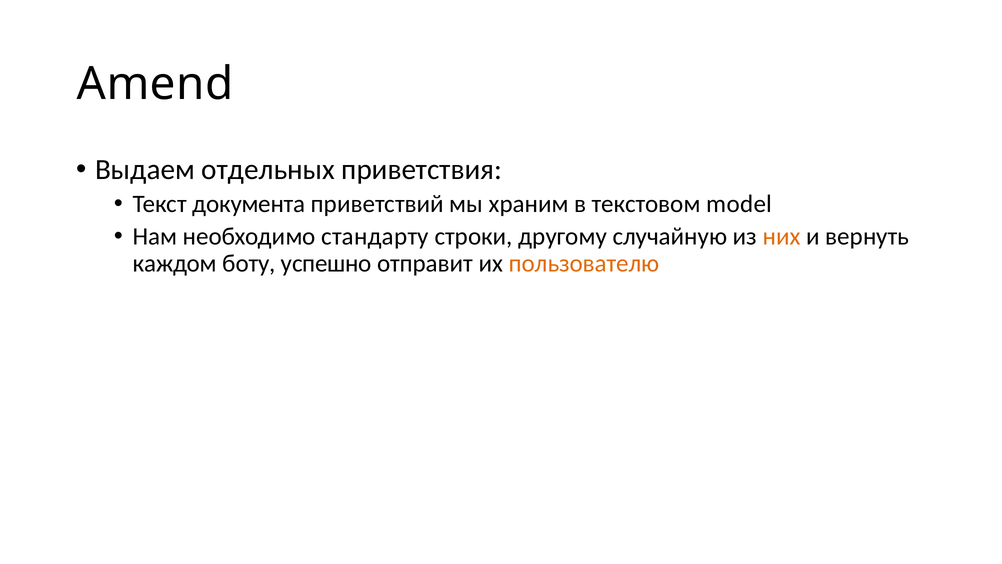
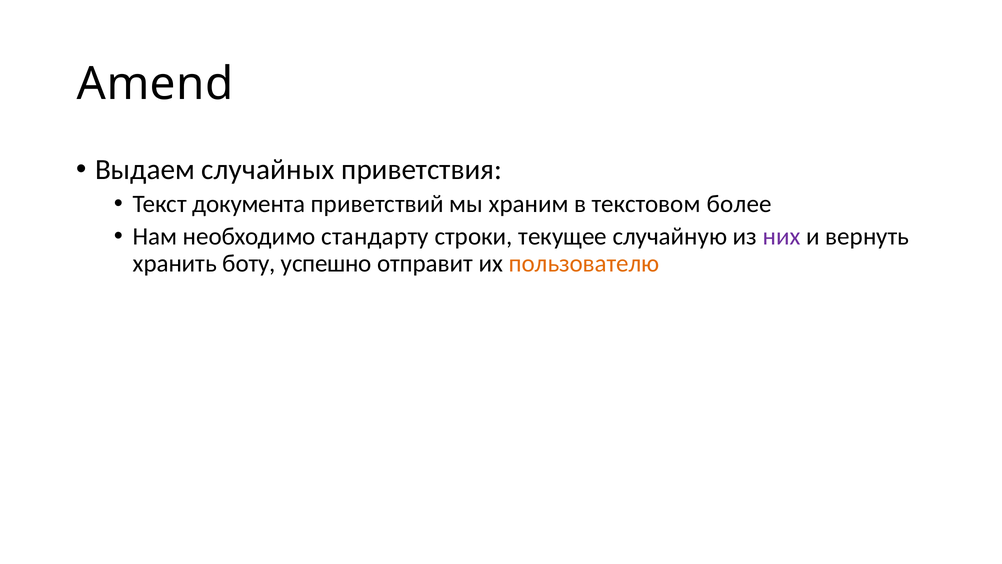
отдельных: отдельных -> случайных
model: model -> более
другому: другому -> текущее
них colour: orange -> purple
каждом: каждом -> хранить
